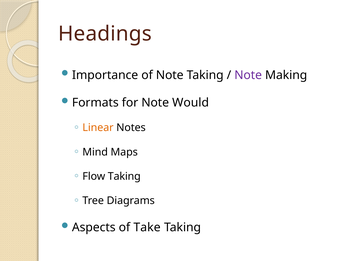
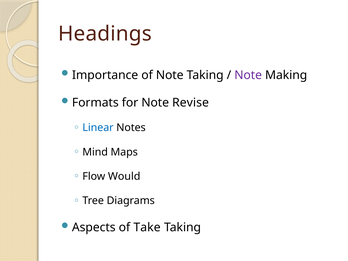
Would: Would -> Revise
Linear colour: orange -> blue
Flow Taking: Taking -> Would
